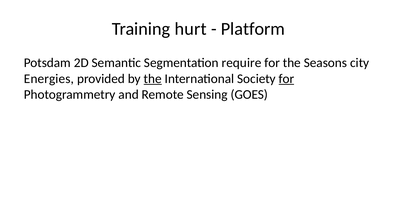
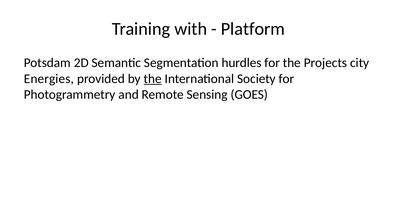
hurt: hurt -> with
require: require -> hurdles
Seasons: Seasons -> Projects
for at (286, 79) underline: present -> none
